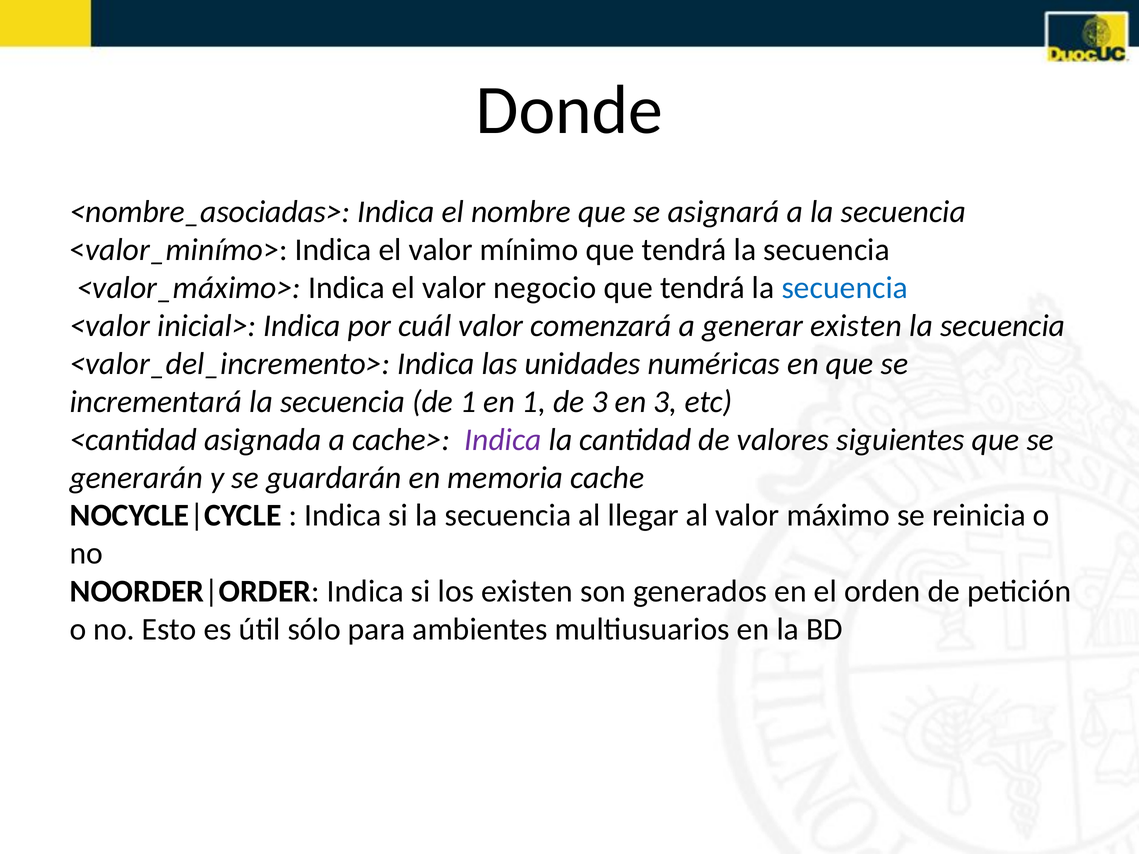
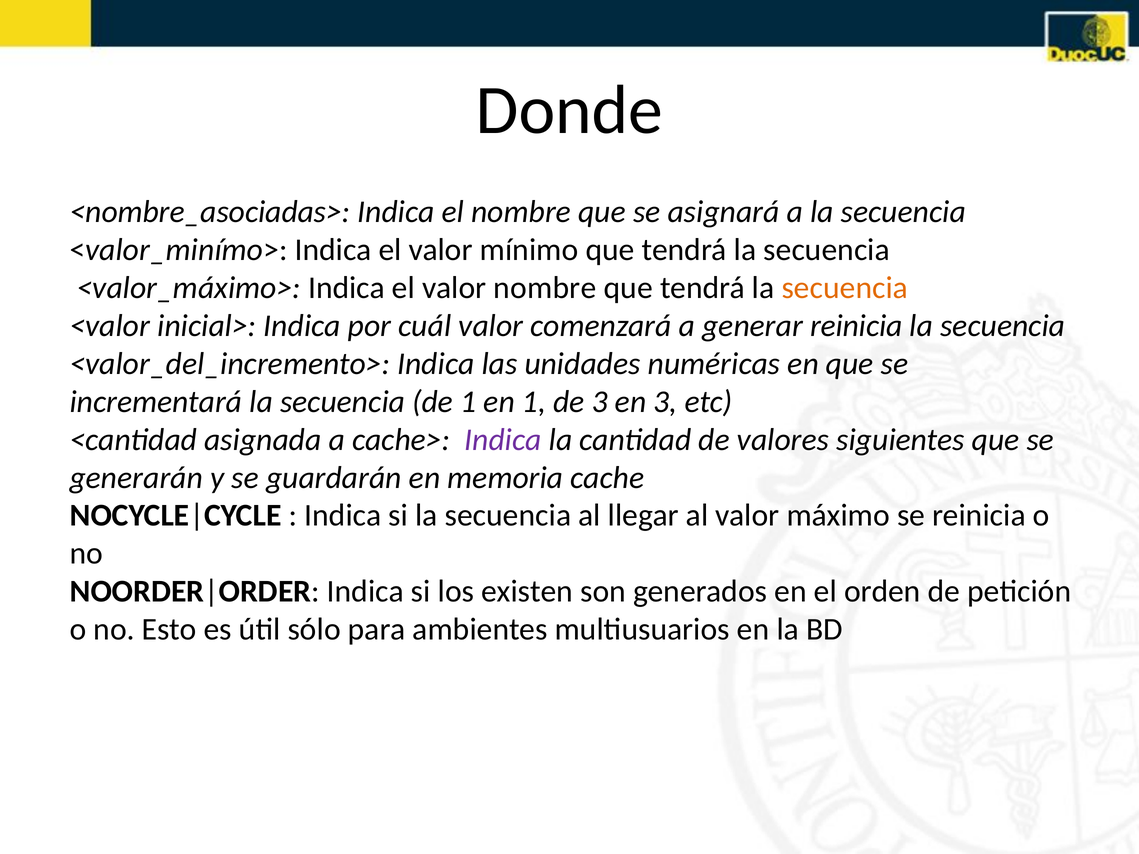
valor negocio: negocio -> nombre
secuencia at (845, 288) colour: blue -> orange
generar existen: existen -> reinicia
